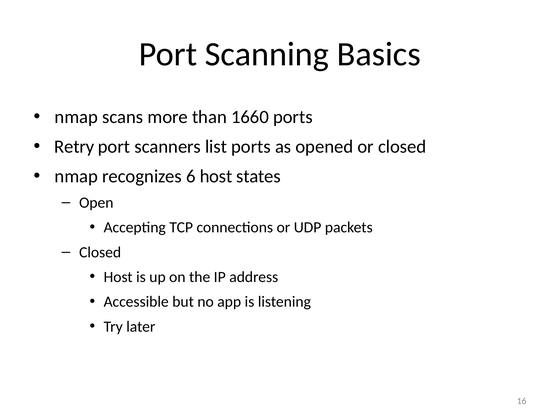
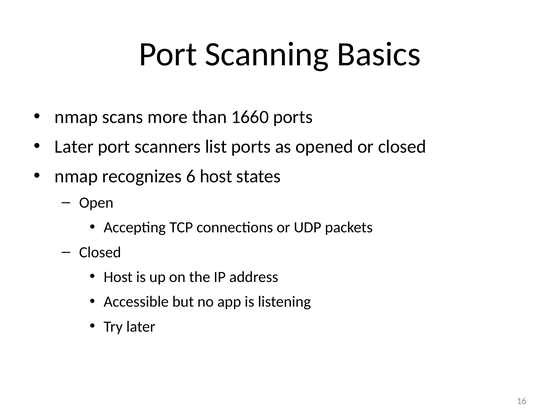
Retry at (74, 147): Retry -> Later
